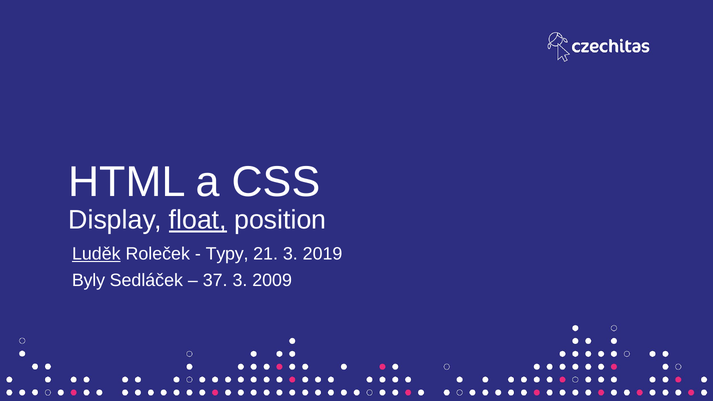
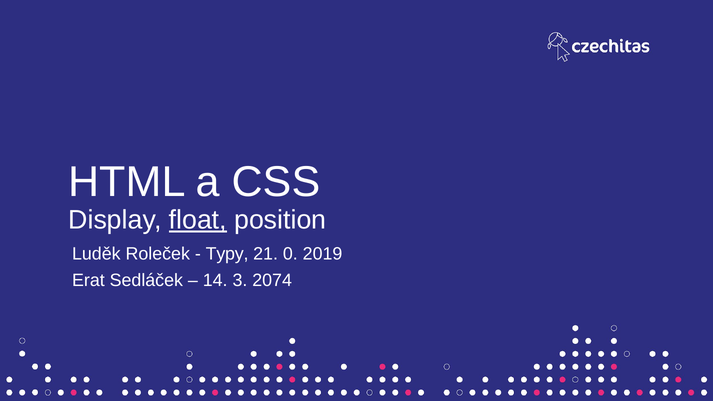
Luděk underline: present -> none
21 3: 3 -> 0
Byly: Byly -> Erat
37: 37 -> 14
2009: 2009 -> 2074
